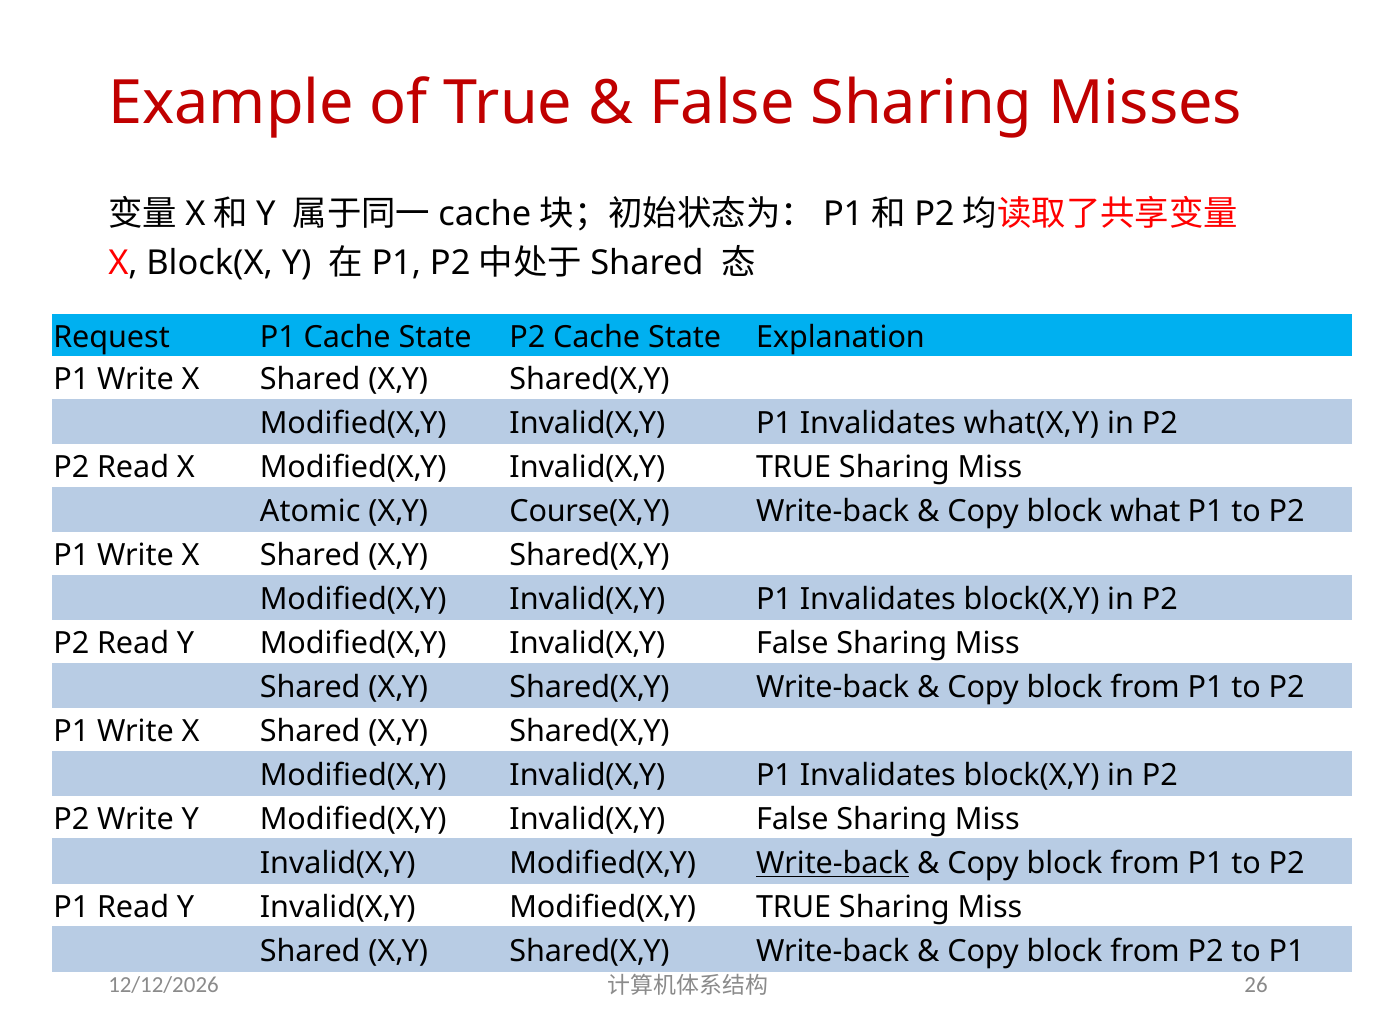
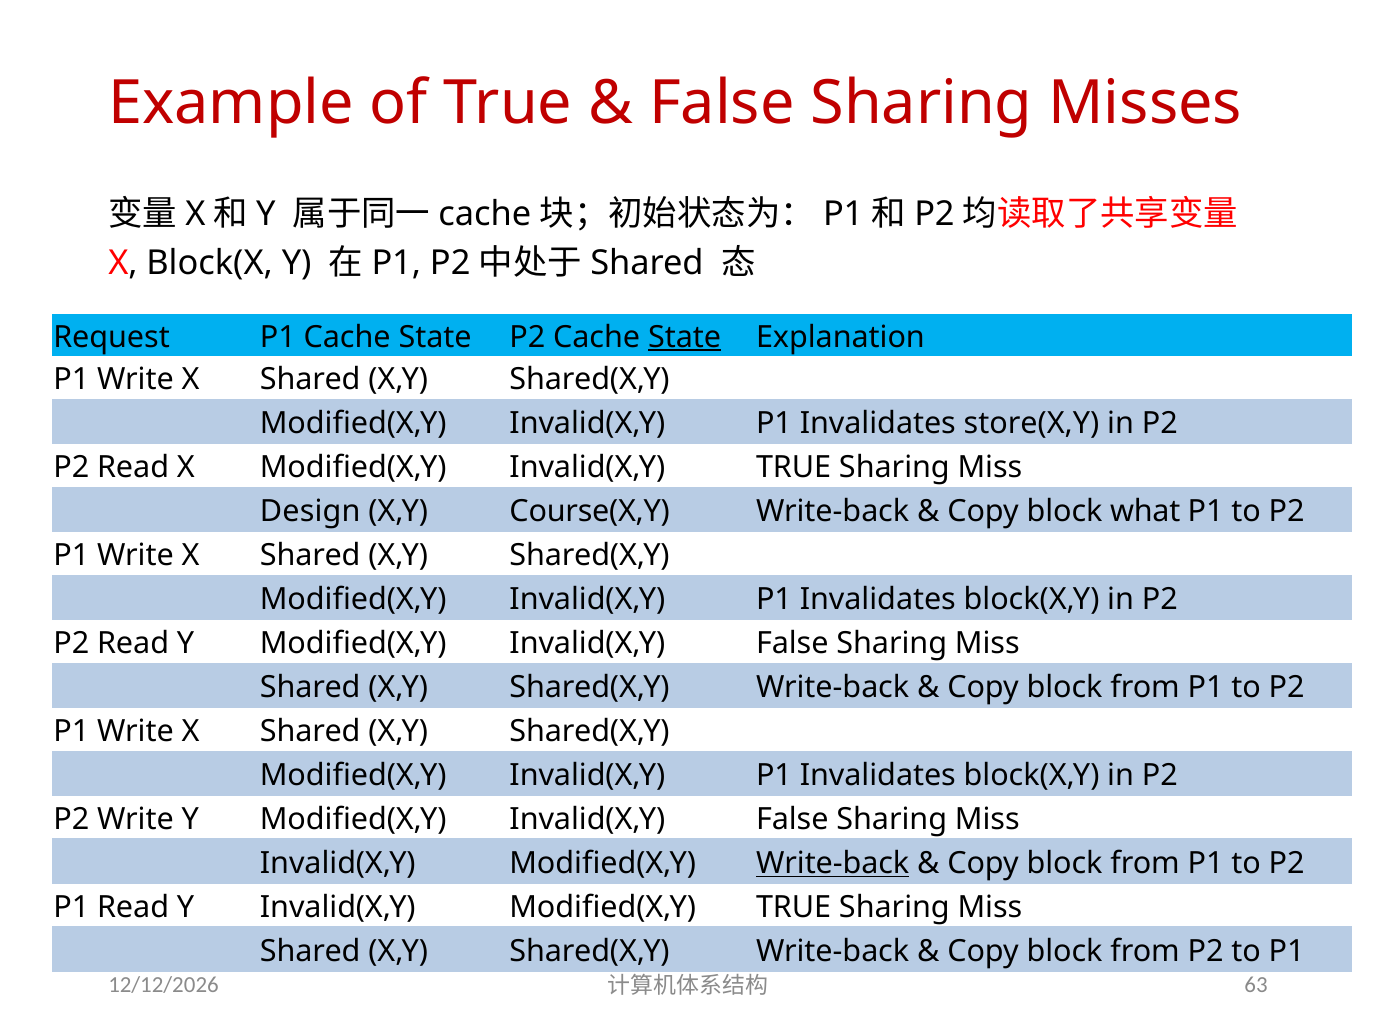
State at (685, 337) underline: none -> present
what(X,Y: what(X,Y -> store(X,Y
Atomic: Atomic -> Design
26: 26 -> 63
